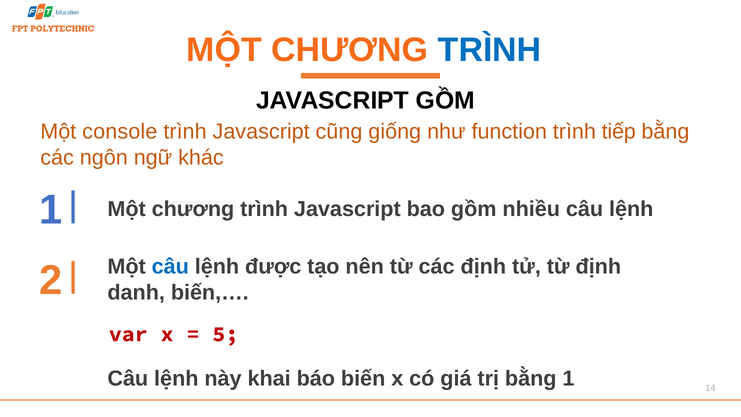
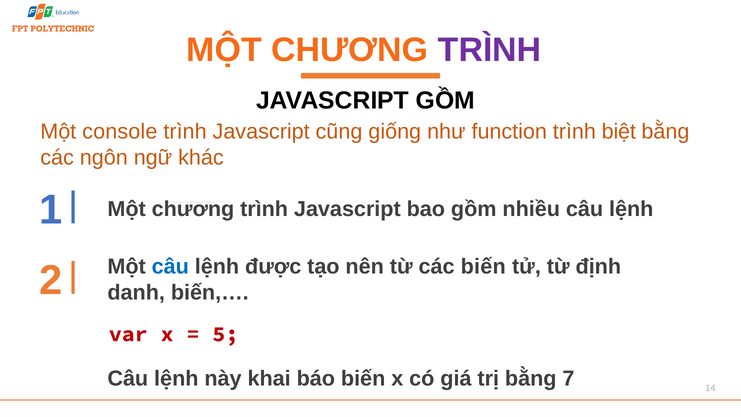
TRÌNH at (490, 50) colour: blue -> purple
tiếp: tiếp -> biệt
các định: định -> biến
bằng 1: 1 -> 7
